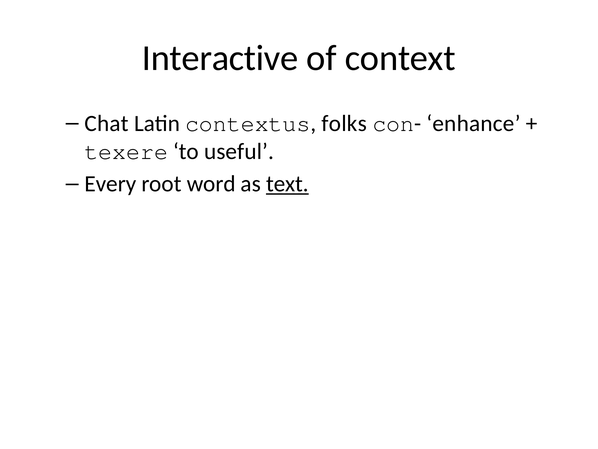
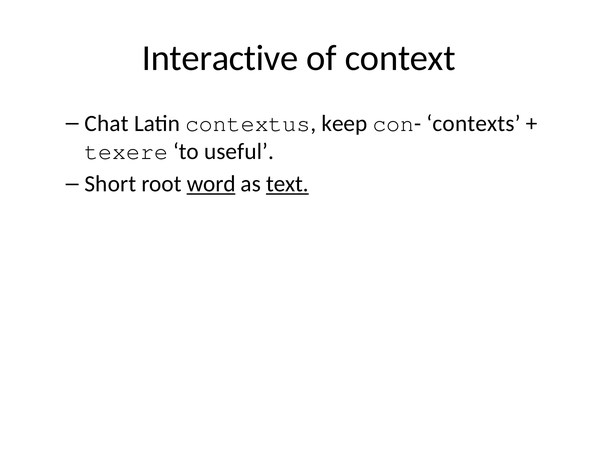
folks: folks -> keep
enhance: enhance -> contexts
Every: Every -> Short
word underline: none -> present
